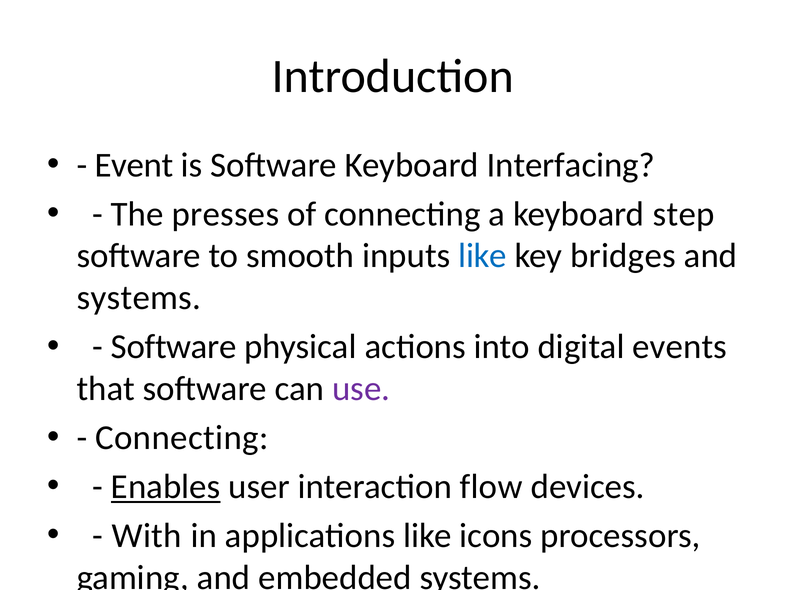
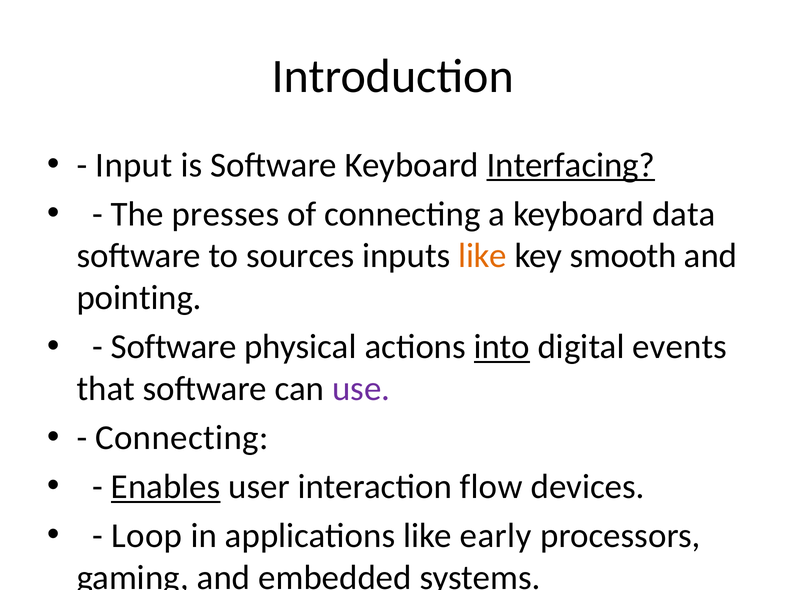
Event: Event -> Input
Interfacing underline: none -> present
step: step -> data
smooth: smooth -> sources
like at (483, 256) colour: blue -> orange
bridges: bridges -> smooth
systems at (139, 298): systems -> pointing
into underline: none -> present
With: With -> Loop
icons: icons -> early
